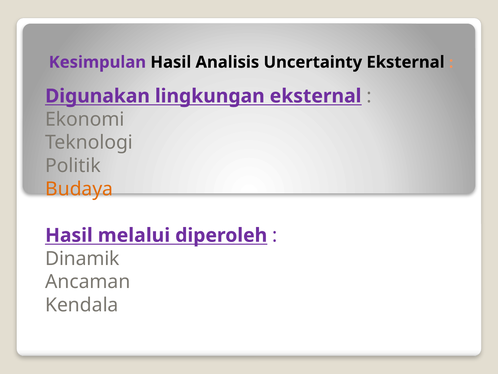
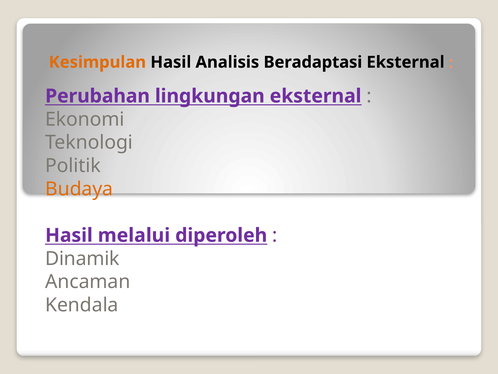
Kesimpulan colour: purple -> orange
Uncertainty: Uncertainty -> Beradaptasi
Digunakan: Digunakan -> Perubahan
